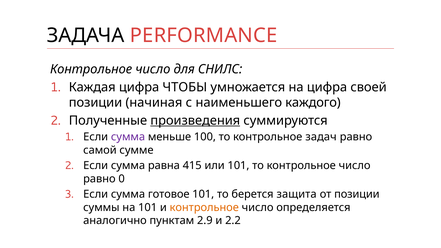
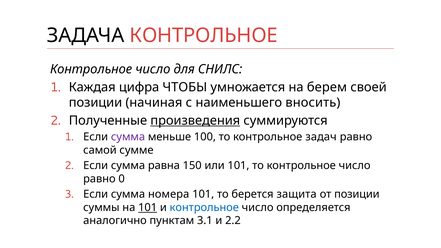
ЗАДАЧА PERFORMANCE: PERFORMANCE -> КОНТРОЛЬНОЕ
на цифра: цифра -> берем
каждого: каждого -> вносить
415: 415 -> 150
готовое: готовое -> номера
101 at (148, 207) underline: none -> present
контрольное at (204, 207) colour: orange -> blue
2.9: 2.9 -> 3.1
